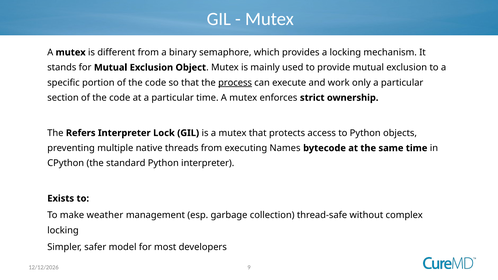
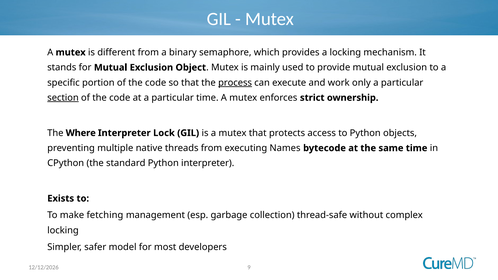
section underline: none -> present
Refers: Refers -> Where
weather: weather -> fetching
